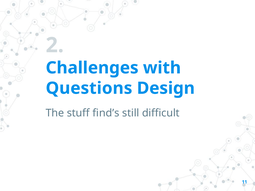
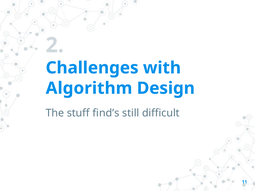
Questions: Questions -> Algorithm
